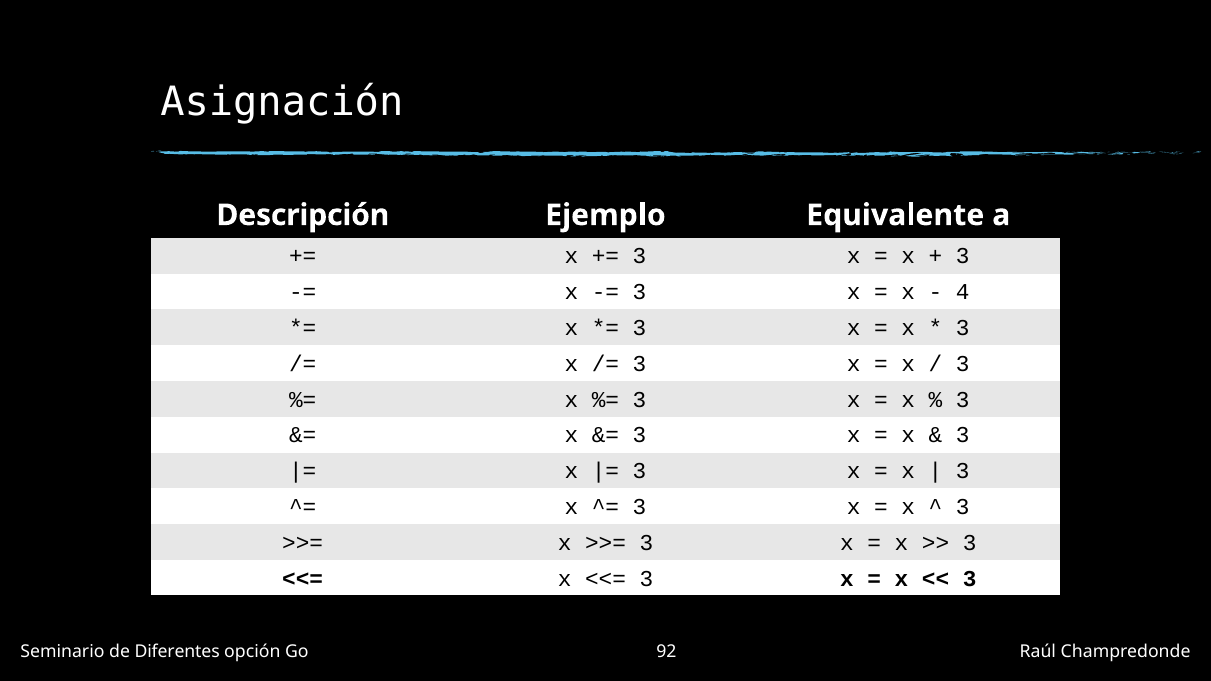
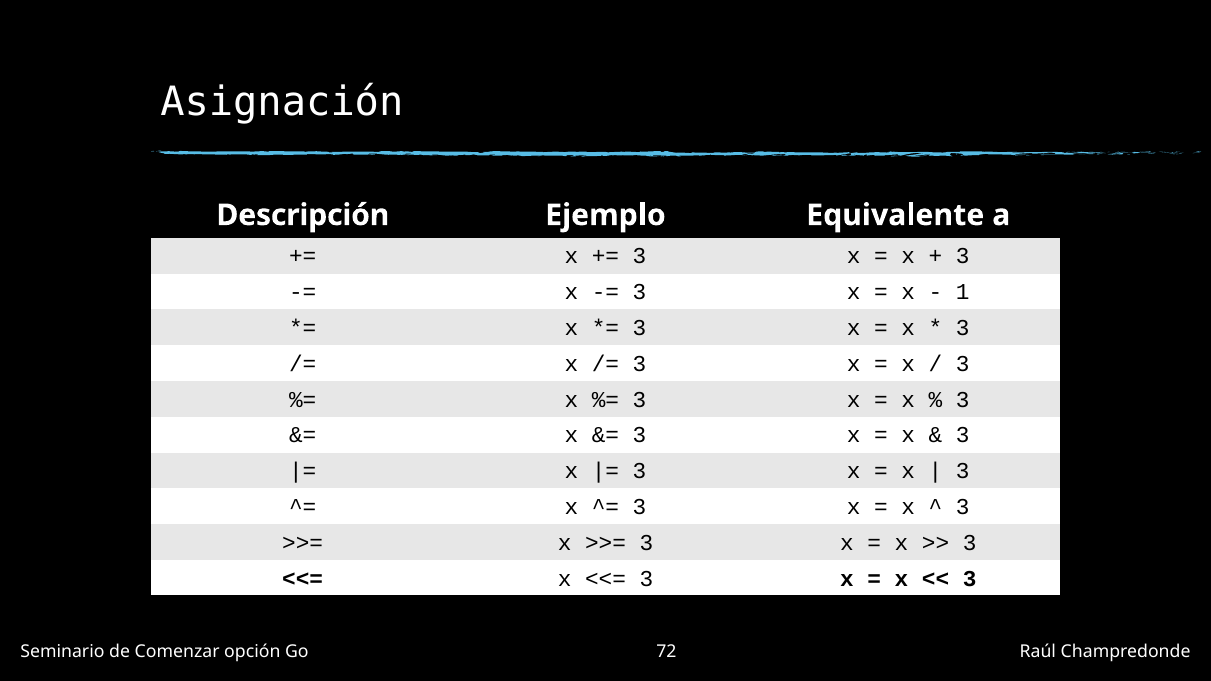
4: 4 -> 1
Diferentes: Diferentes -> Comenzar
92: 92 -> 72
